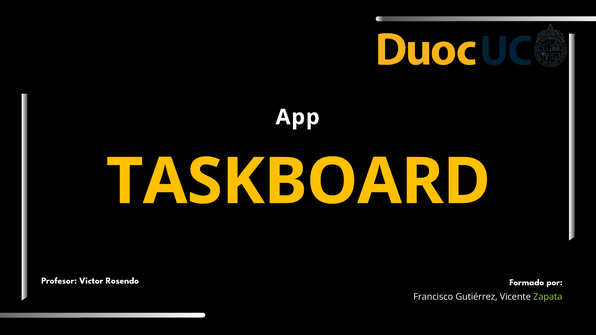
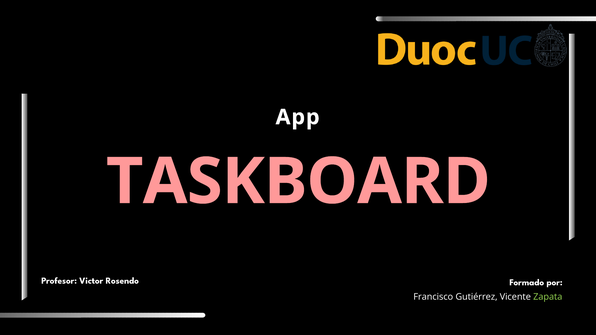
TASKBOARD colour: yellow -> pink
